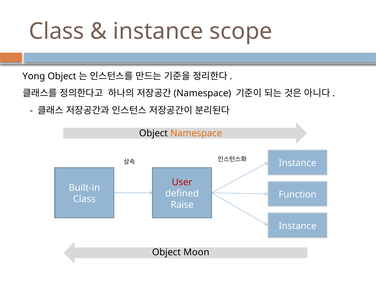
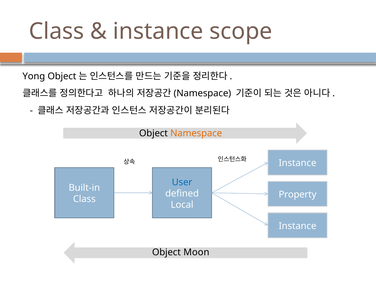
User colour: red -> blue
Function: Function -> Property
Raise: Raise -> Local
